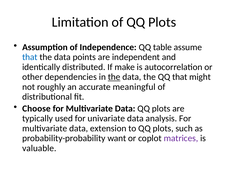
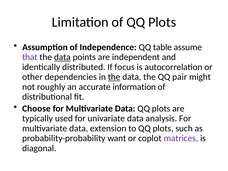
that at (30, 57) colour: blue -> purple
data at (62, 57) underline: none -> present
make: make -> focus
QQ that: that -> pair
meaningful: meaningful -> information
valuable: valuable -> diagonal
